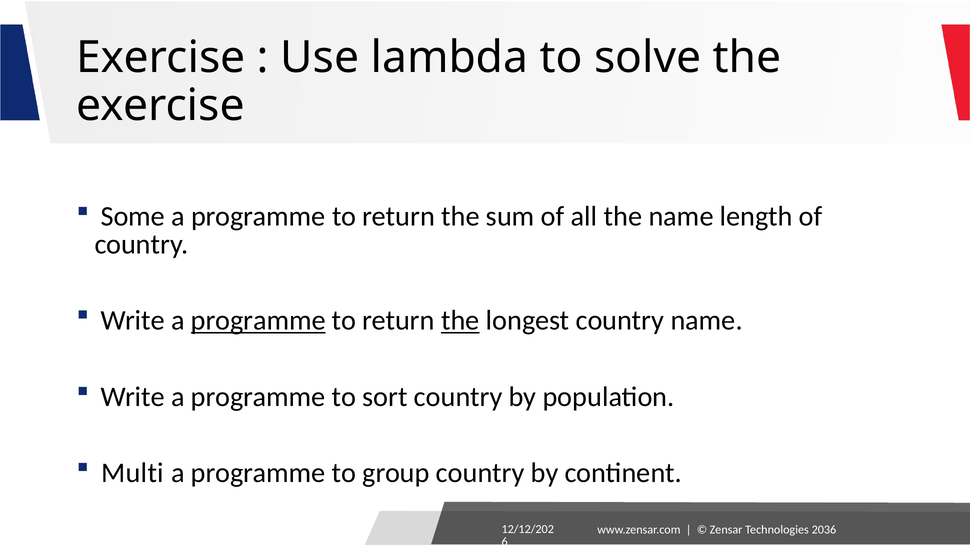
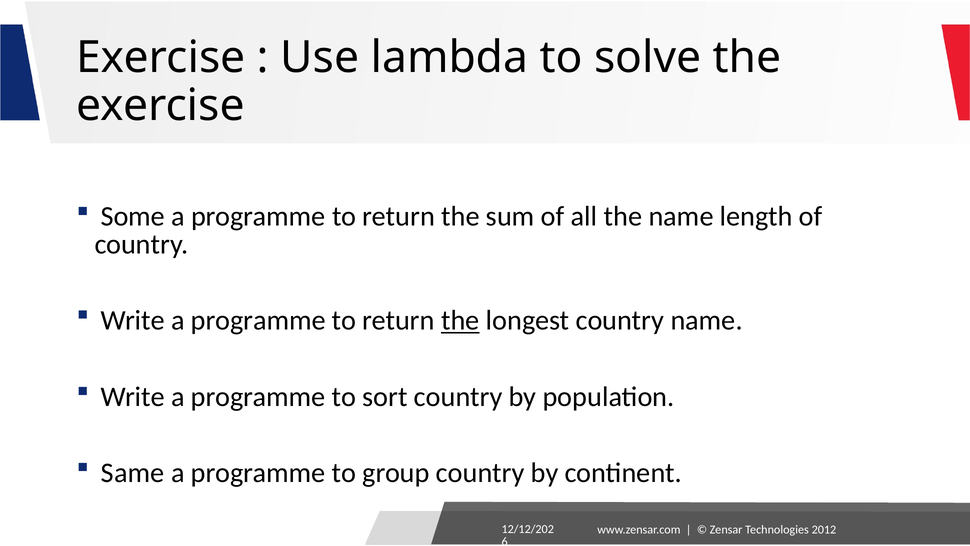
programme at (258, 320) underline: present -> none
Multi: Multi -> Same
2036: 2036 -> 2012
